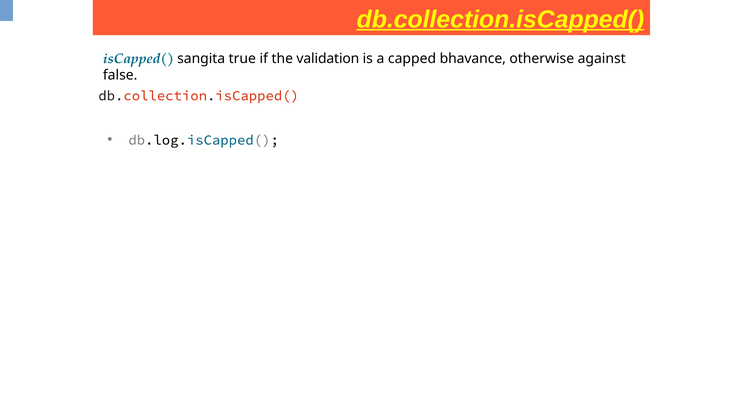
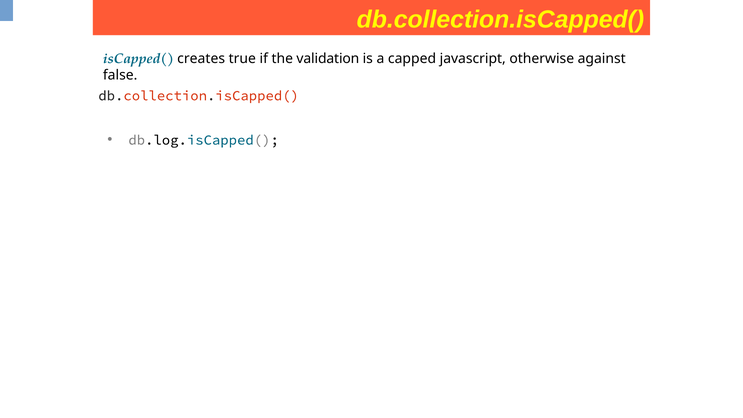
db.collection.isCapped( at (500, 19) underline: present -> none
sangita: sangita -> creates
bhavance: bhavance -> javascript
